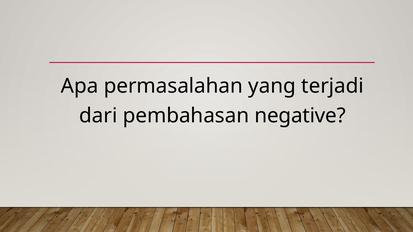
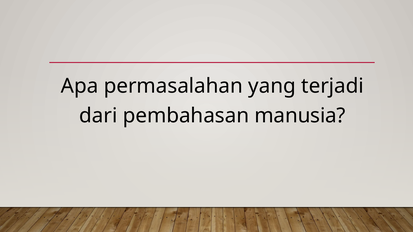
negative: negative -> manusia
